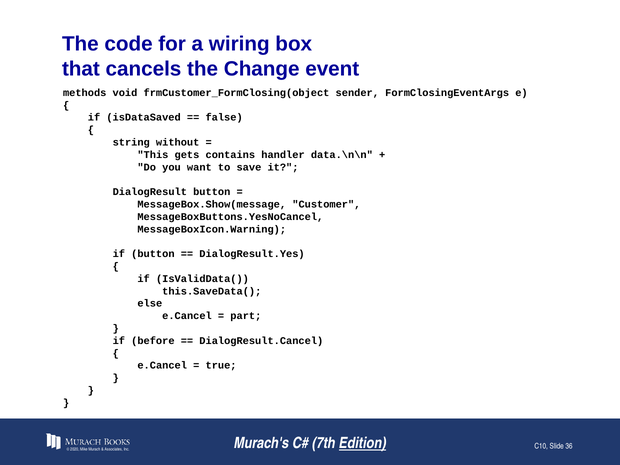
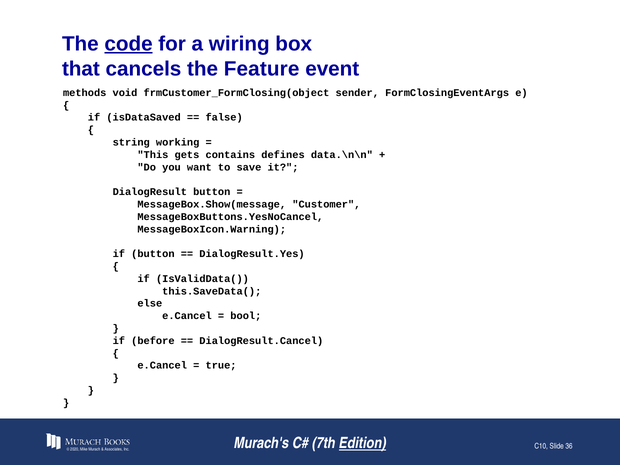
code underline: none -> present
Change: Change -> Feature
without: without -> working
handler: handler -> defines
part: part -> bool
